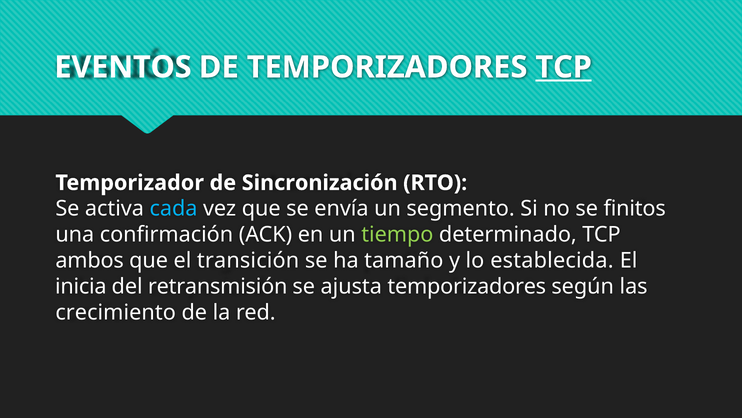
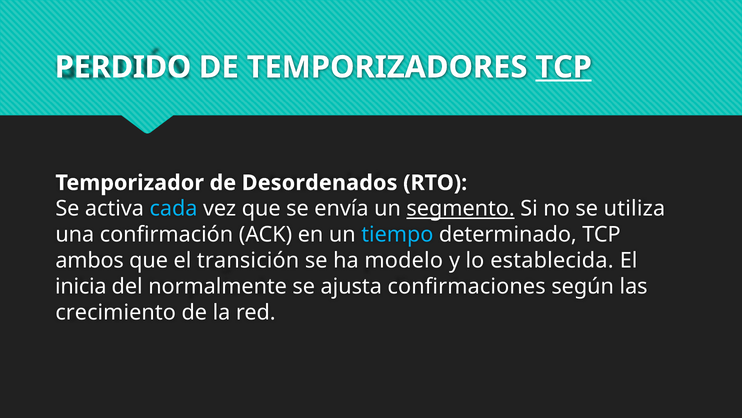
EVENTOS: EVENTOS -> PERDIDO
Sincronización: Sincronización -> Desordenados
segmento underline: none -> present
finitos: finitos -> utiliza
tiempo colour: light green -> light blue
tamaño: tamaño -> modelo
retransmisión: retransmisión -> normalmente
ajusta temporizadores: temporizadores -> confirmaciones
